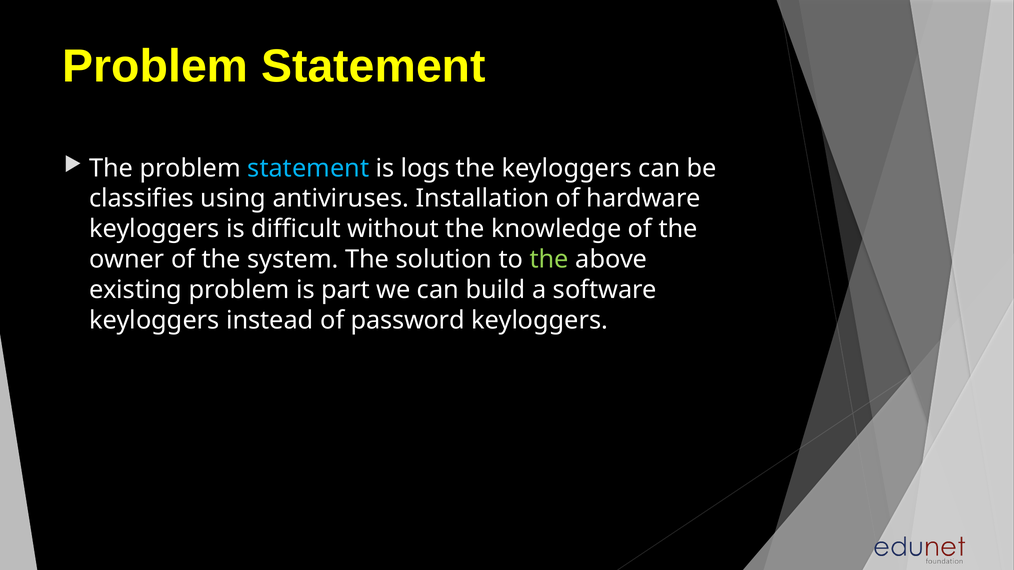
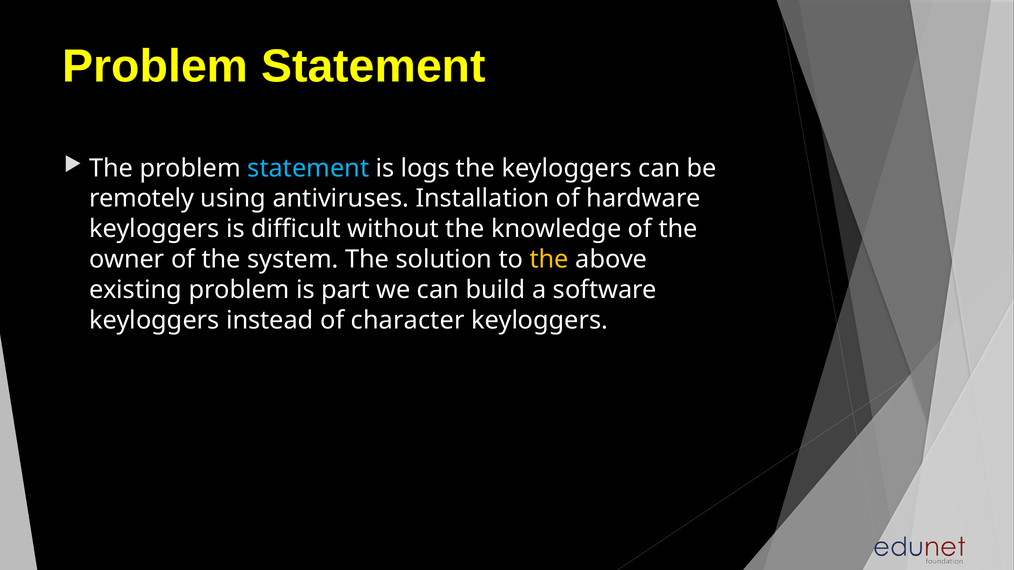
classifies: classifies -> remotely
the at (549, 260) colour: light green -> yellow
password: password -> character
